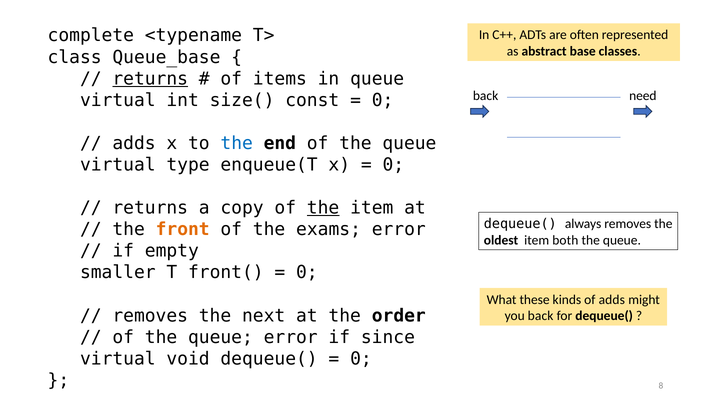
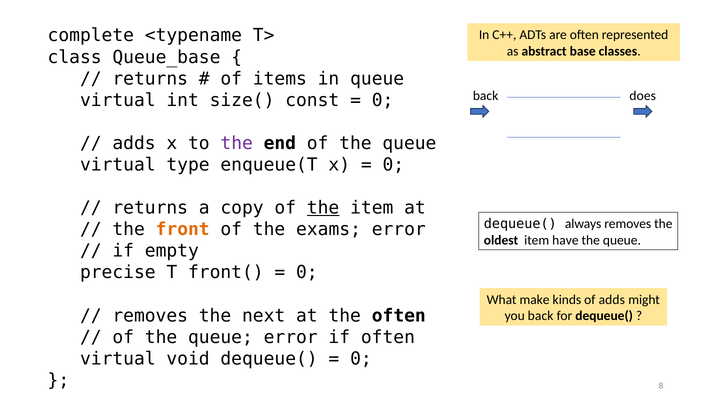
returns at (150, 79) underline: present -> none
need: need -> does
the at (237, 143) colour: blue -> purple
both: both -> have
smaller: smaller -> precise
these: these -> make
the order: order -> often
if since: since -> often
